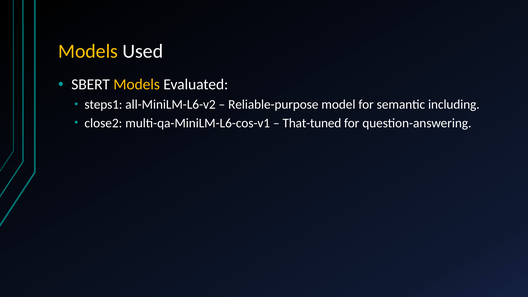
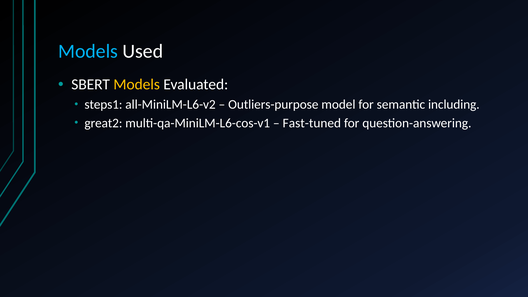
Models at (88, 51) colour: yellow -> light blue
Reliable-purpose: Reliable-purpose -> Outliers-purpose
close2: close2 -> great2
That-tuned: That-tuned -> Fast-tuned
